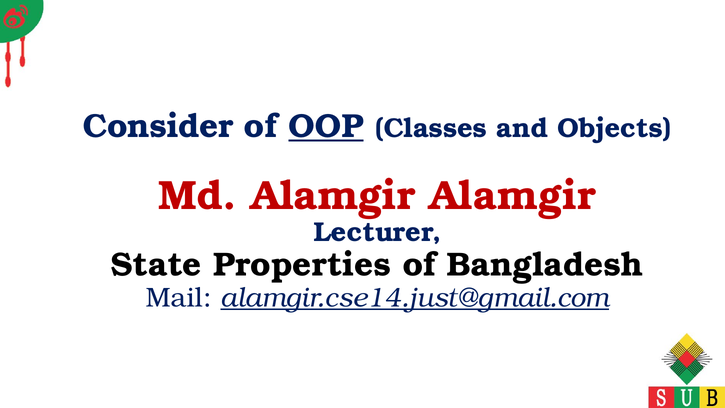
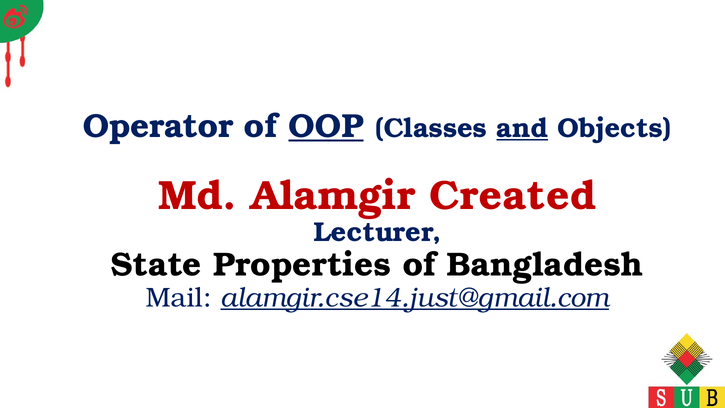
Consider: Consider -> Operator
and underline: none -> present
Alamgir Alamgir: Alamgir -> Created
